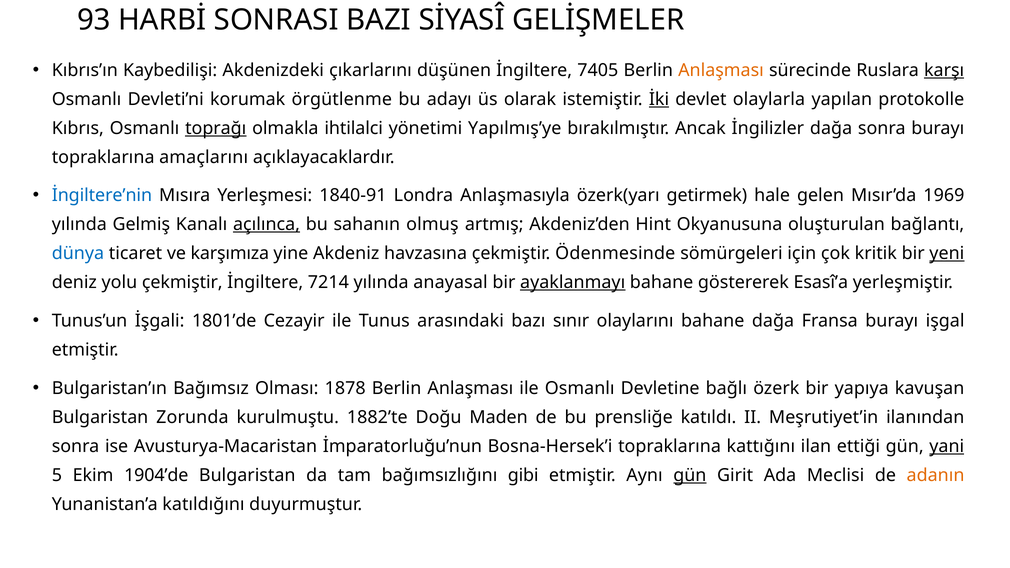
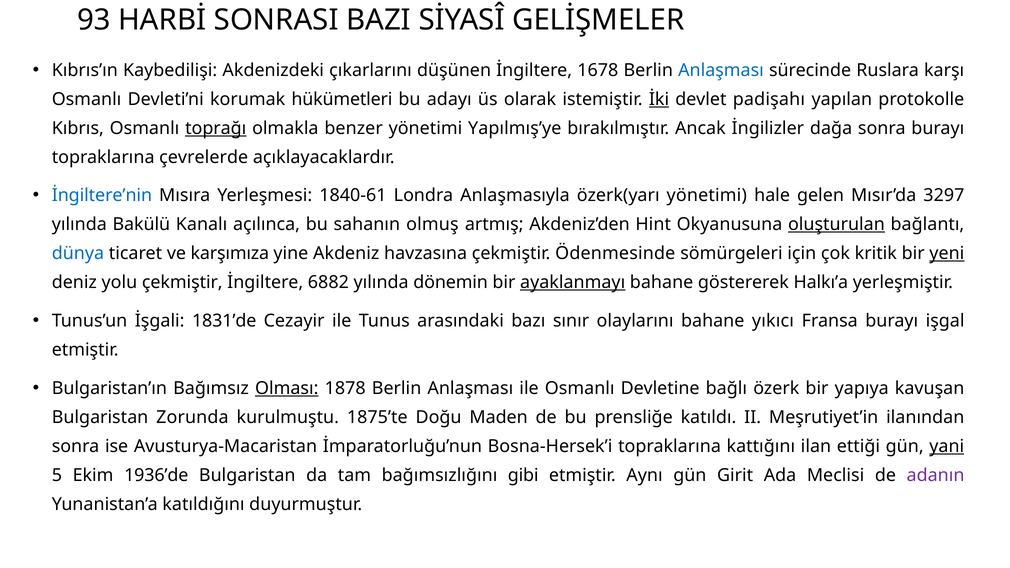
7405: 7405 -> 1678
Anlaşması at (721, 70) colour: orange -> blue
karşı underline: present -> none
örgütlenme: örgütlenme -> hükümetleri
olaylarla: olaylarla -> padişahı
ihtilalci: ihtilalci -> benzer
amaçlarını: amaçlarını -> çevrelerde
1840-91: 1840-91 -> 1840-61
özerk(yarı getirmek: getirmek -> yönetimi
1969: 1969 -> 3297
Gelmiş: Gelmiş -> Bakülü
açılınca underline: present -> none
oluşturulan underline: none -> present
7214: 7214 -> 6882
anayasal: anayasal -> dönemin
Esasî’a: Esasî’a -> Halkı’a
1801’de: 1801’de -> 1831’de
bahane dağa: dağa -> yıkıcı
Olması underline: none -> present
1882’te: 1882’te -> 1875’te
1904’de: 1904’de -> 1936’de
gün at (690, 475) underline: present -> none
adanın colour: orange -> purple
